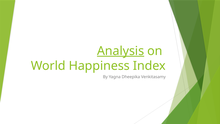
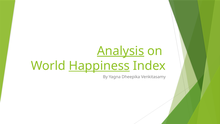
Happiness underline: none -> present
